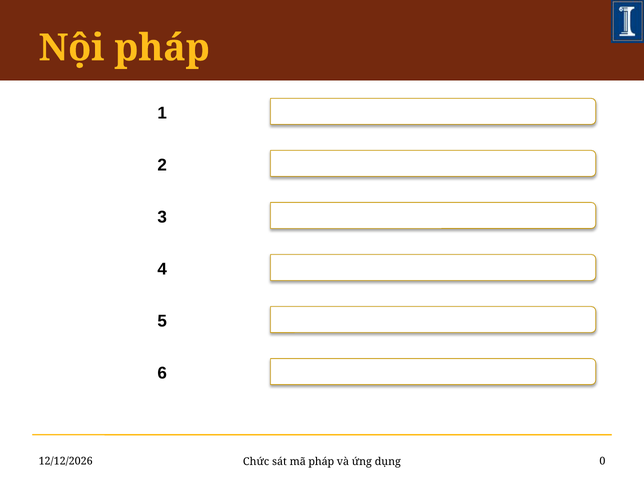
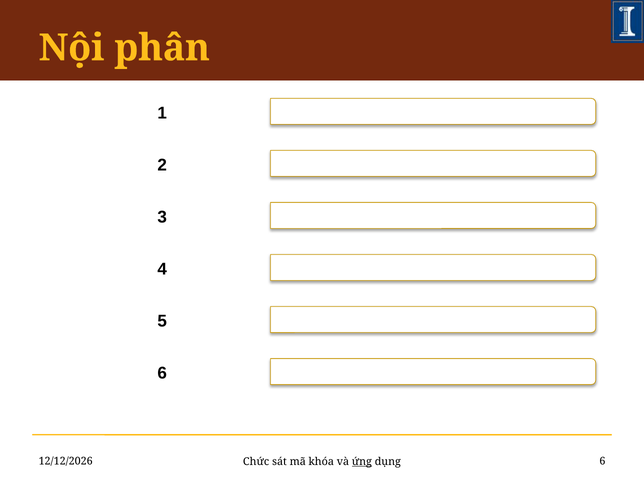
Nội pháp: pháp -> phân
mã pháp: pháp -> khóa
ứng underline: none -> present
dụng 0: 0 -> 6
